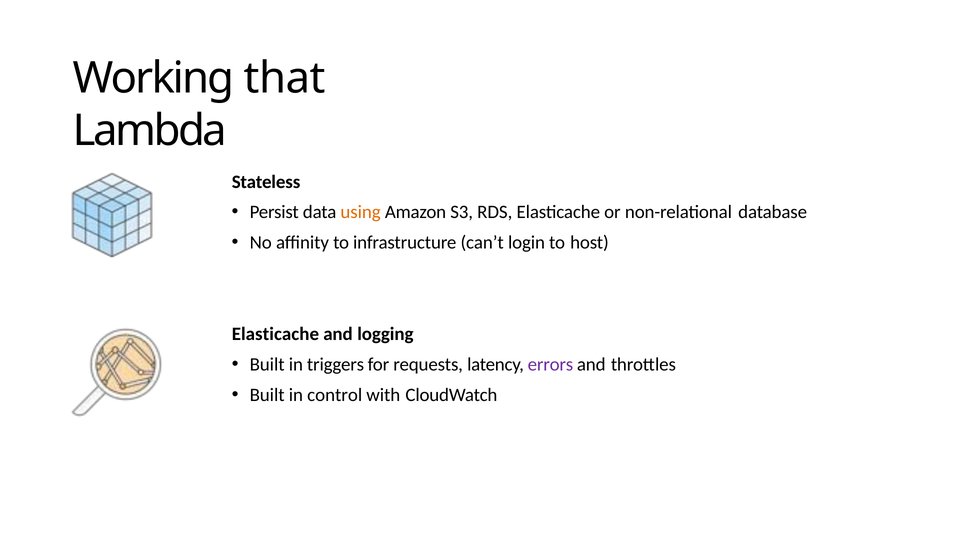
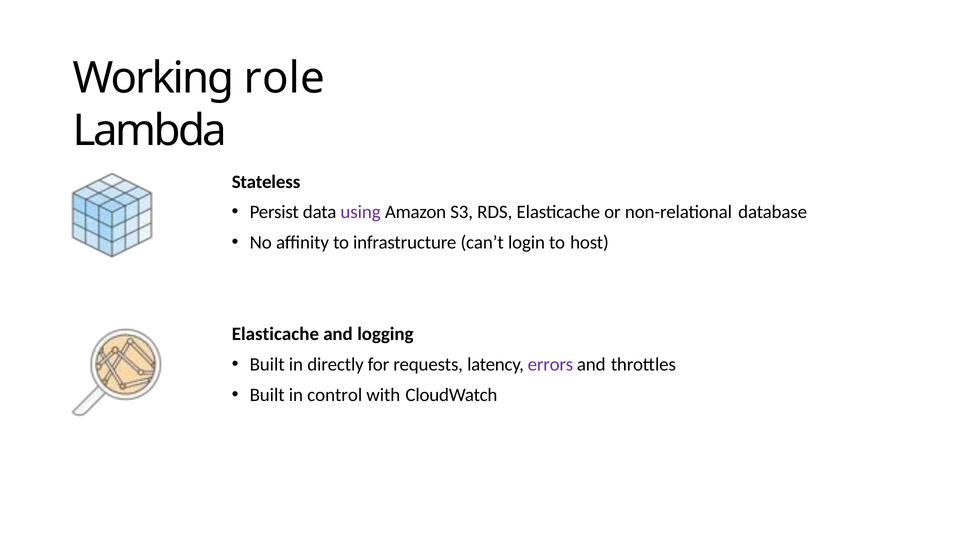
that: that -> role
using colour: orange -> purple
triggers: triggers -> directly
